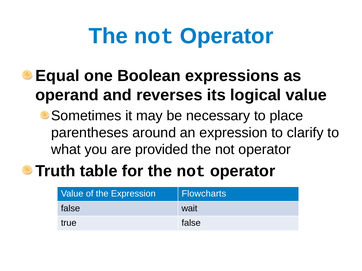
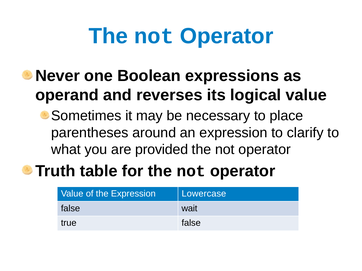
Equal: Equal -> Never
Flowcharts: Flowcharts -> Lowercase
